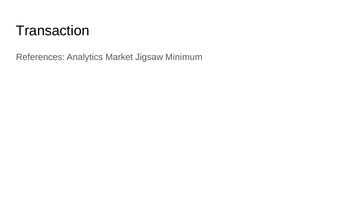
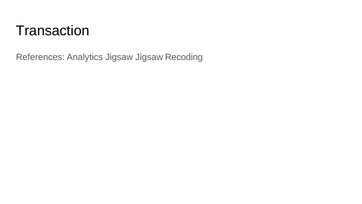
Analytics Market: Market -> Jigsaw
Minimum: Minimum -> Recoding
